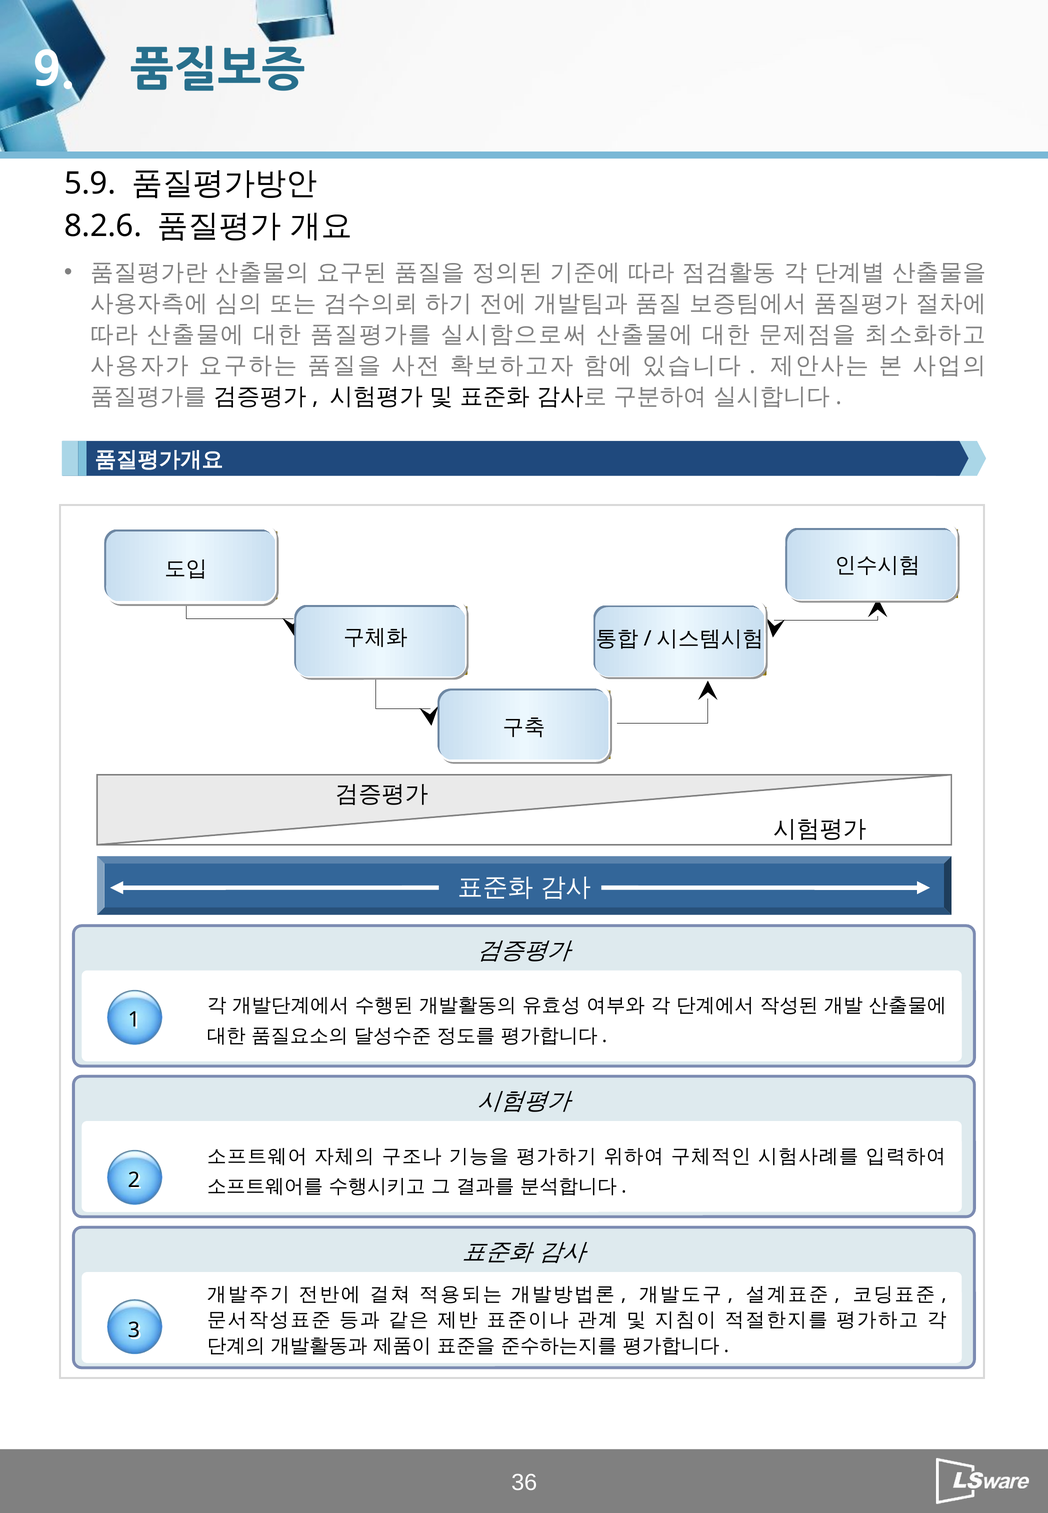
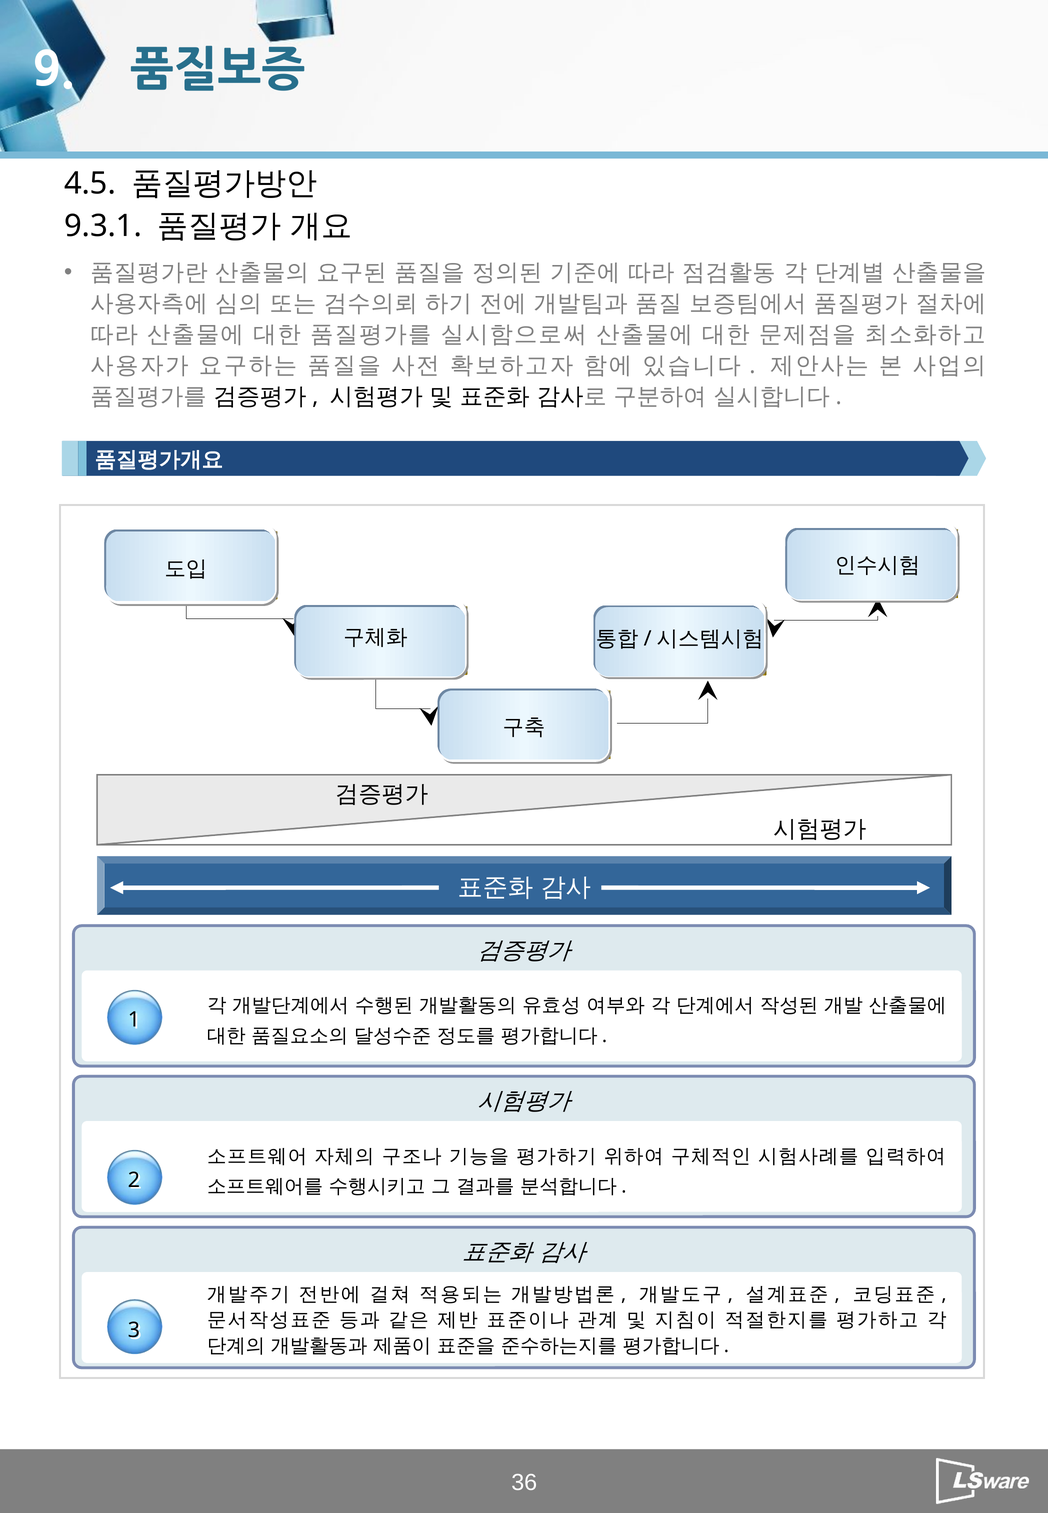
5.9: 5.9 -> 4.5
8.2.6: 8.2.6 -> 9.3.1
